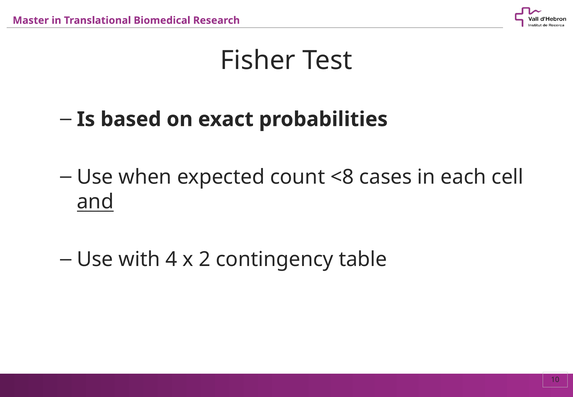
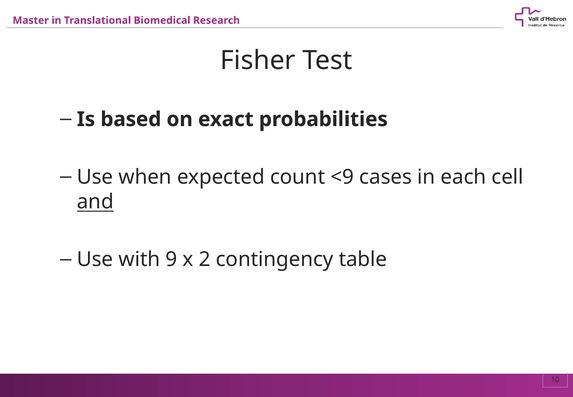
<8: <8 -> <9
4: 4 -> 9
